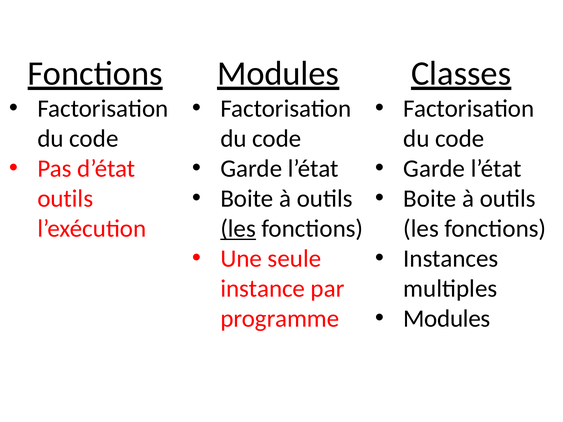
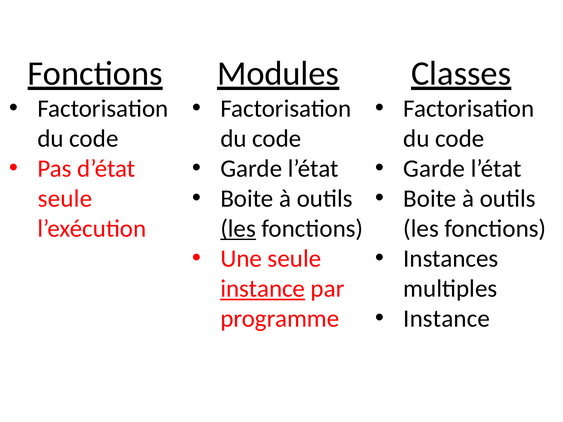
outils at (65, 199): outils -> seule
instance at (263, 289) underline: none -> present
Modules at (447, 319): Modules -> Instance
